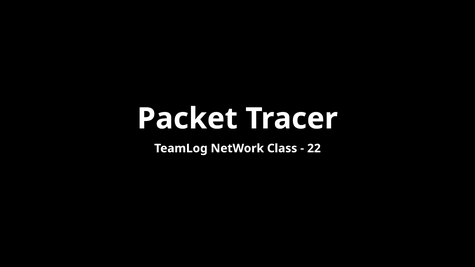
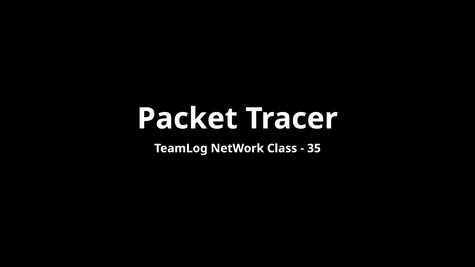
22: 22 -> 35
